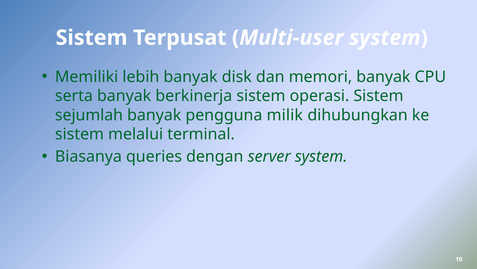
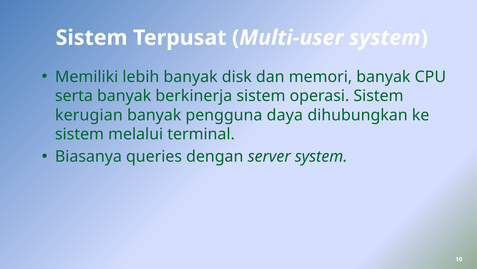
sejumlah: sejumlah -> kerugian
milik: milik -> daya
